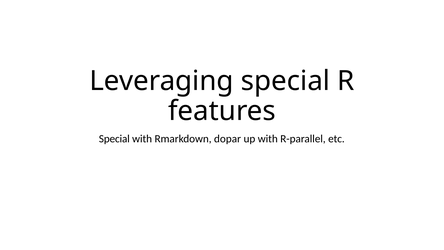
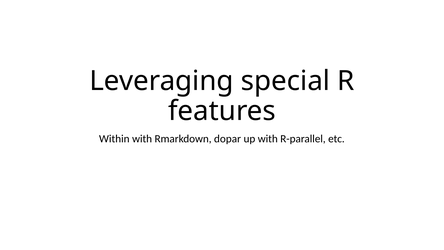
Special at (114, 139): Special -> Within
